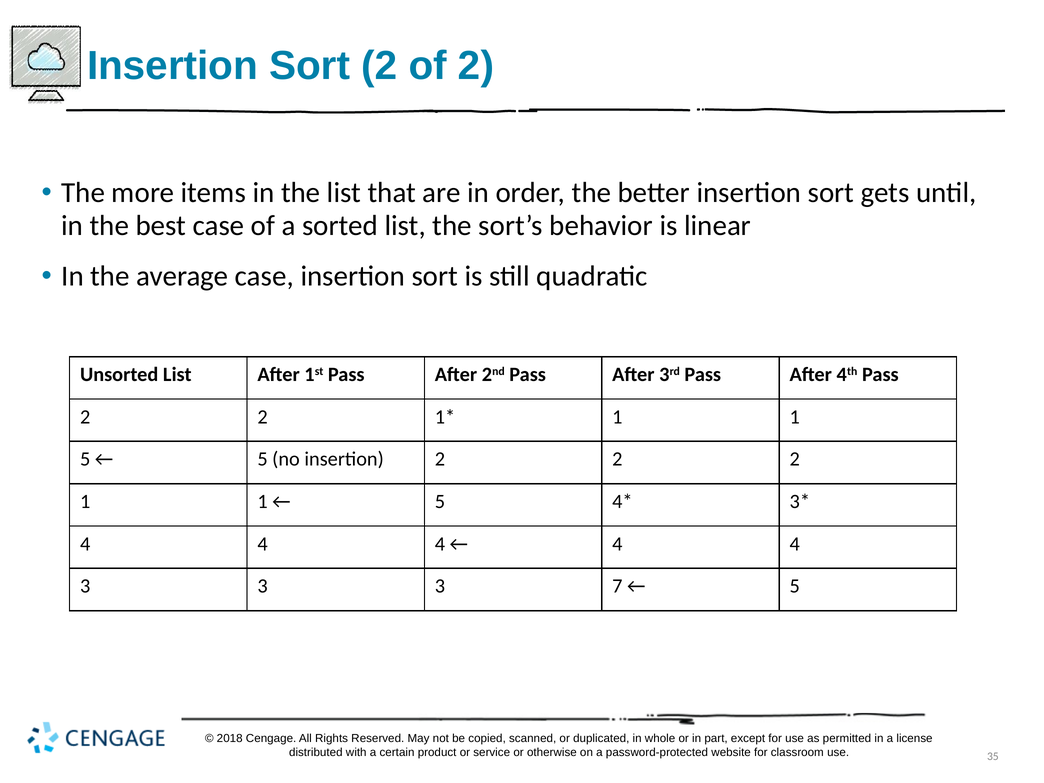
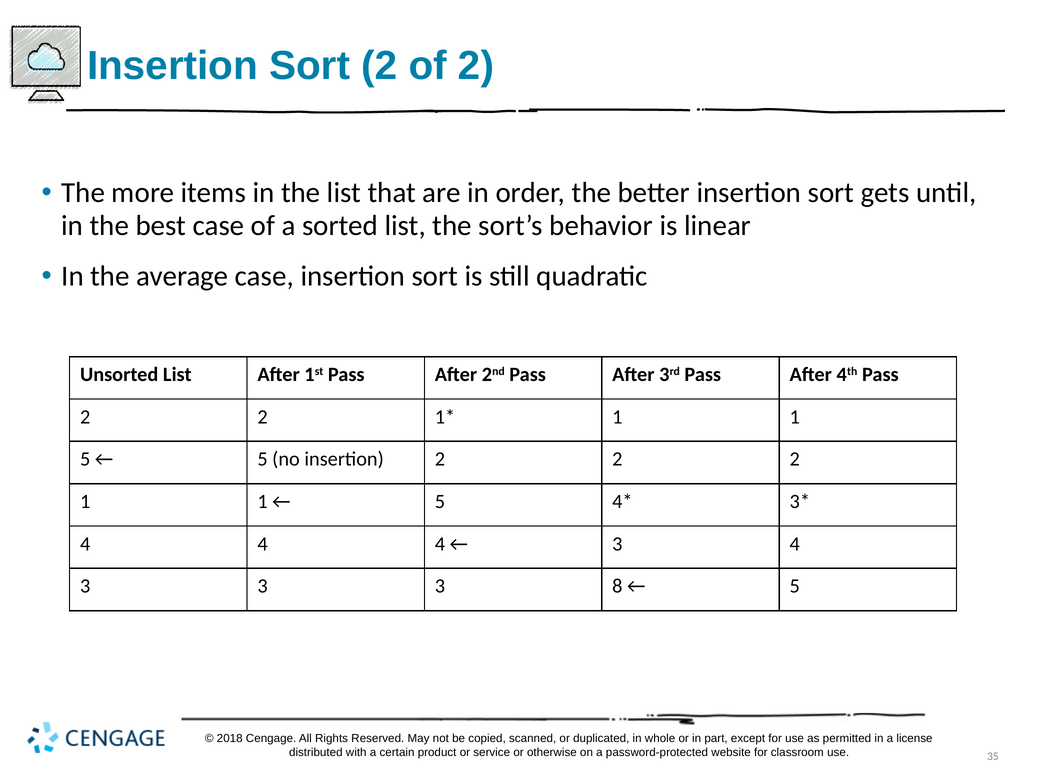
4 at (617, 544): 4 -> 3
7: 7 -> 8
